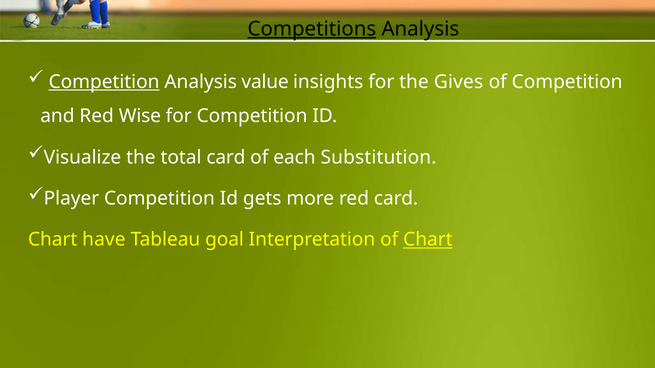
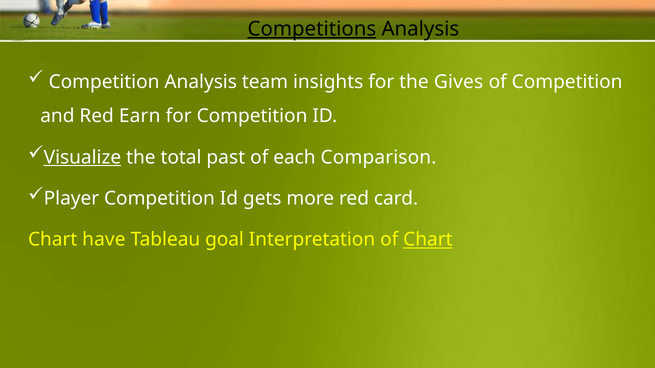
Competition at (104, 82) underline: present -> none
value: value -> team
Wise: Wise -> Earn
Visualize underline: none -> present
total card: card -> past
Substitution: Substitution -> Comparison
